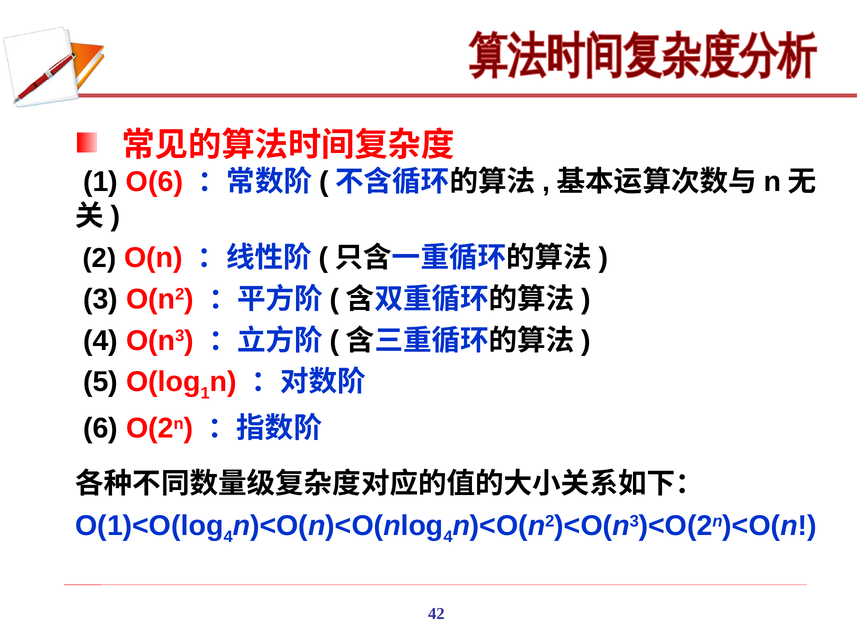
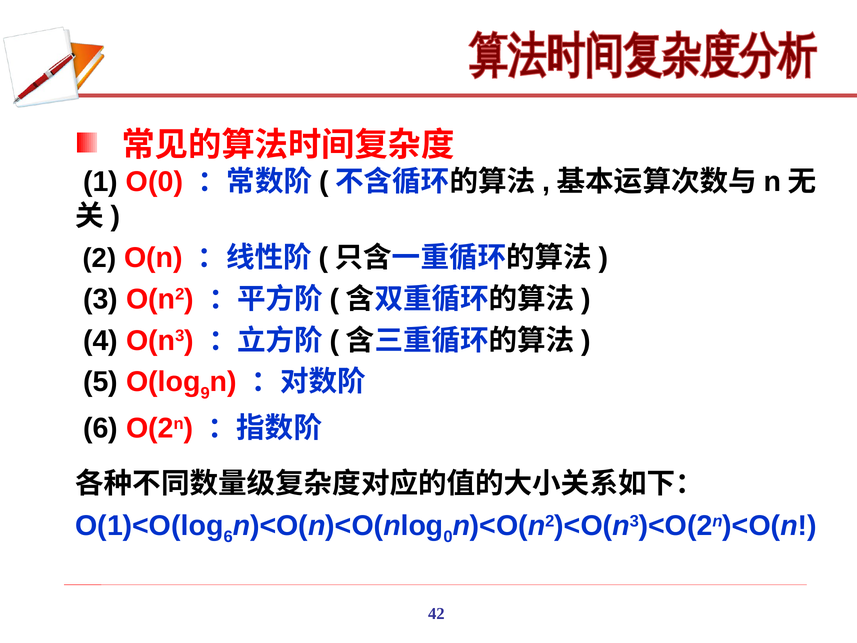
O(6: O(6 -> O(0
1 at (205, 393): 1 -> 9
4 at (228, 537): 4 -> 6
4 at (448, 537): 4 -> 0
